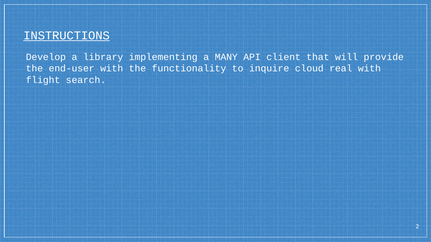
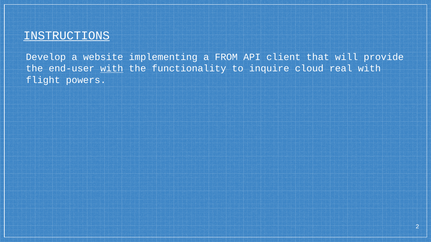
library: library -> website
MANY: MANY -> FROM
with at (112, 69) underline: none -> present
search: search -> powers
